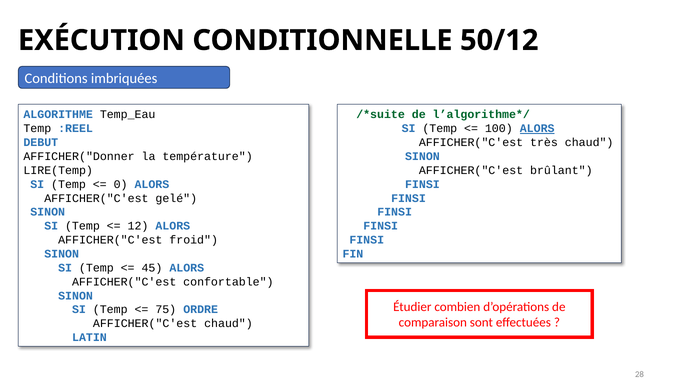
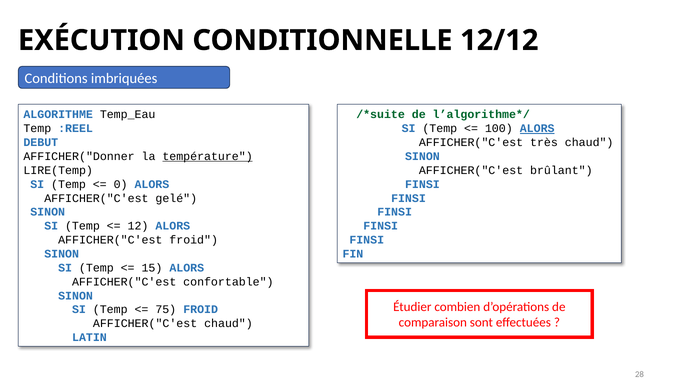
50/12: 50/12 -> 12/12
température underline: none -> present
45: 45 -> 15
75 ORDRE: ORDRE -> FROID
